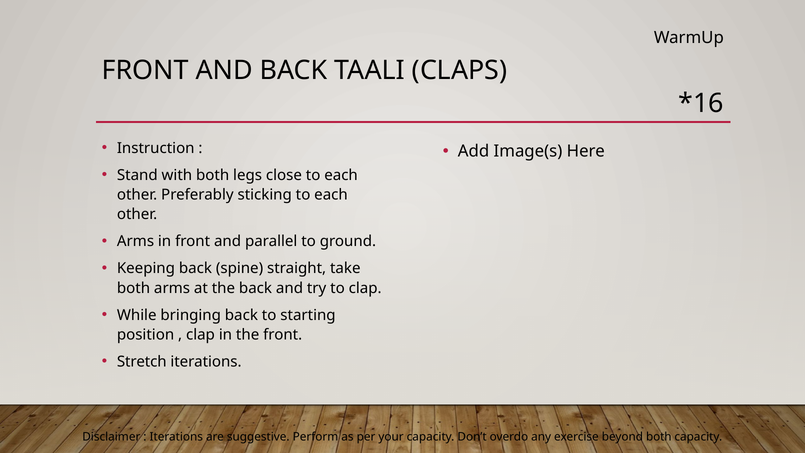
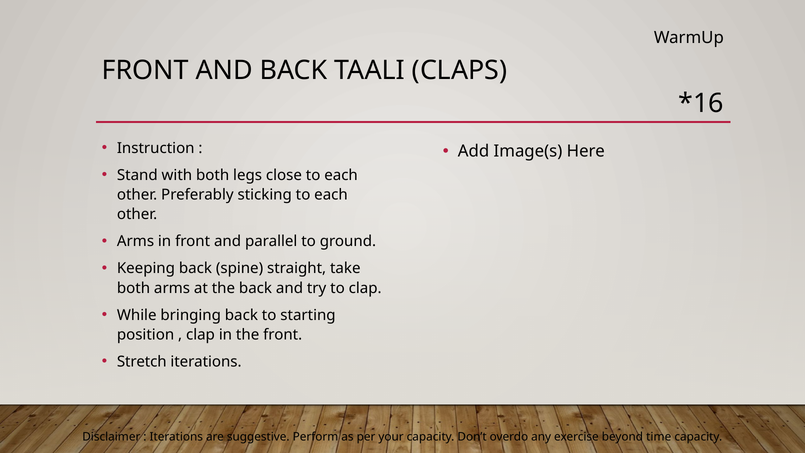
beyond both: both -> time
